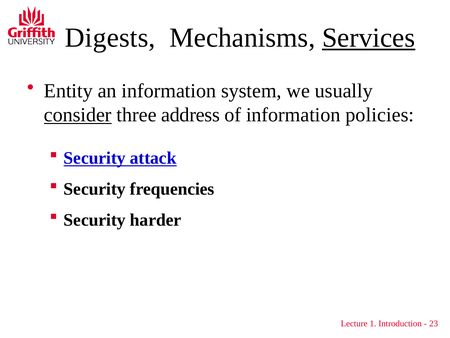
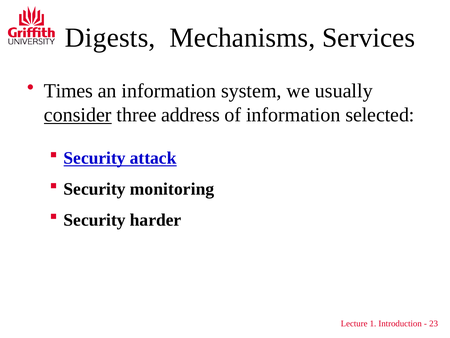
Services underline: present -> none
Entity: Entity -> Times
policies: policies -> selected
frequencies: frequencies -> monitoring
